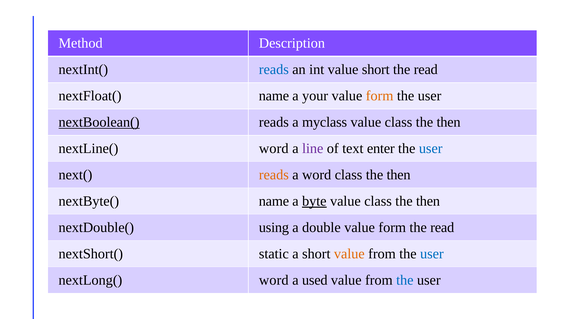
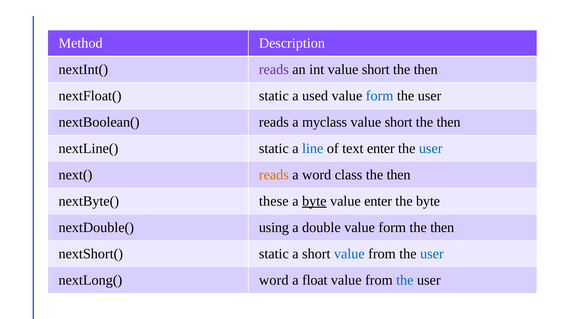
reads at (274, 70) colour: blue -> purple
read at (426, 70): read -> then
nextFloat( name: name -> static
your: your -> used
form at (380, 96) colour: orange -> blue
nextBoolean( underline: present -> none
class at (399, 122): class -> short
nextLine( word: word -> static
line colour: purple -> blue
nextByte( name: name -> these
class at (378, 201): class -> enter
then at (428, 201): then -> byte
read at (442, 227): read -> then
value at (349, 254) colour: orange -> blue
used: used -> float
